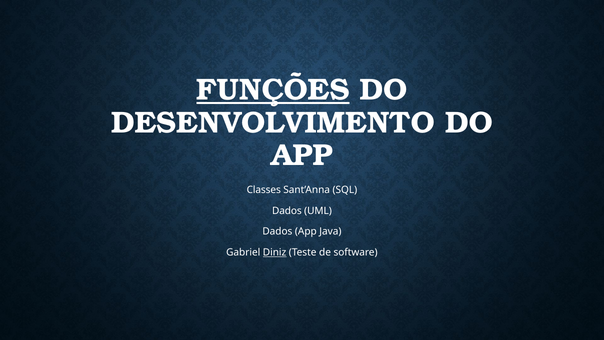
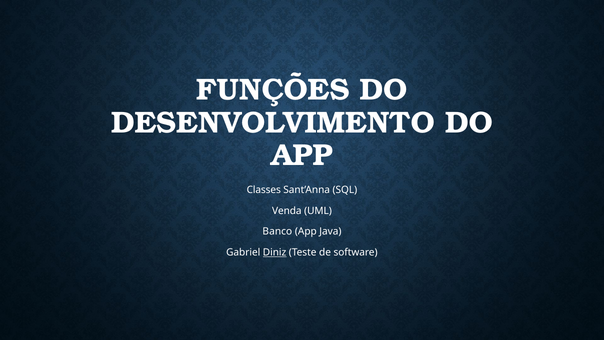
FUNÇÕES underline: present -> none
Dados at (287, 211): Dados -> Venda
Dados at (277, 231): Dados -> Banco
